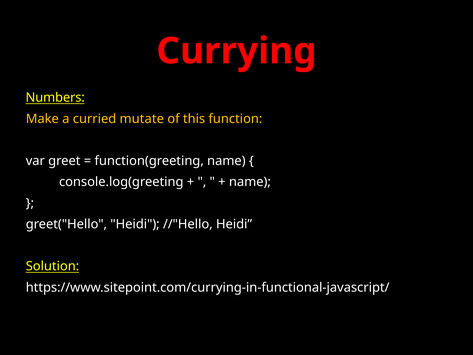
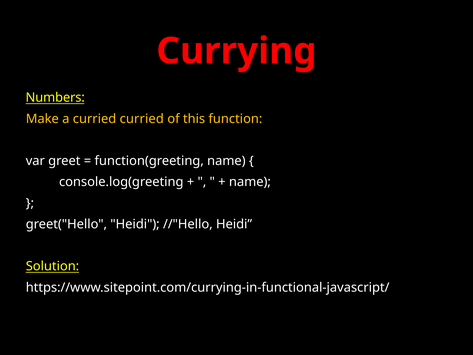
curried mutate: mutate -> curried
